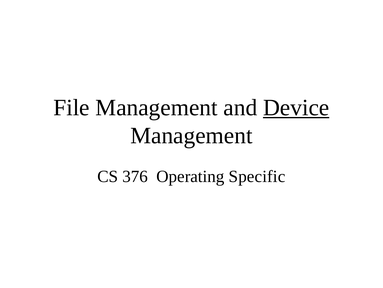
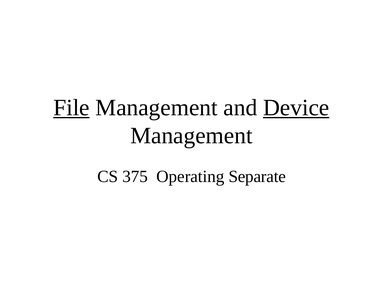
File underline: none -> present
376: 376 -> 375
Specific: Specific -> Separate
